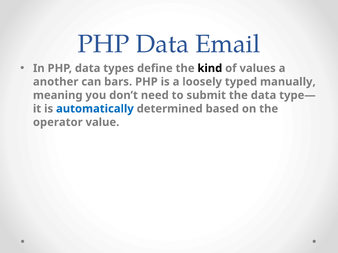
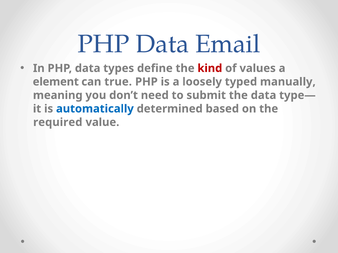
kind colour: black -> red
another: another -> element
bars: bars -> true
operator: operator -> required
